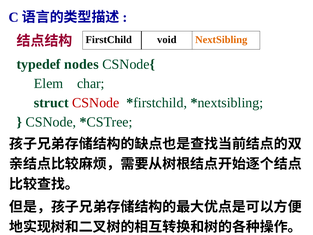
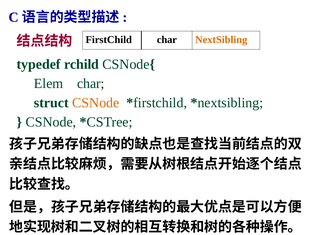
void at (167, 40): void -> char
nodes: nodes -> rchild
CSNode at (96, 103) colour: red -> orange
